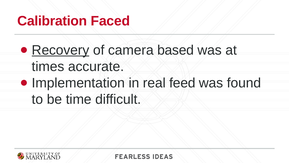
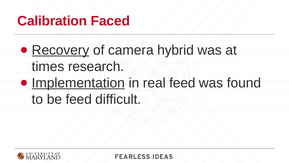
based: based -> hybrid
accurate: accurate -> research
Implementation underline: none -> present
be time: time -> feed
